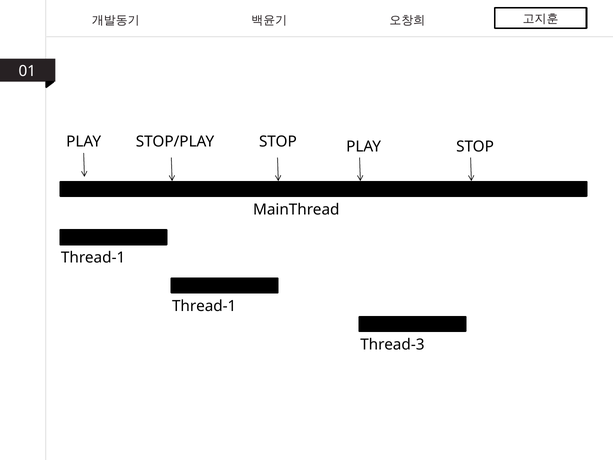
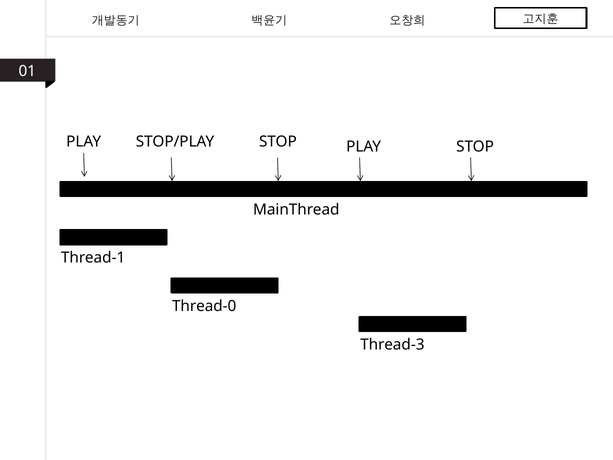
Thread-1 at (204, 306): Thread-1 -> Thread-0
